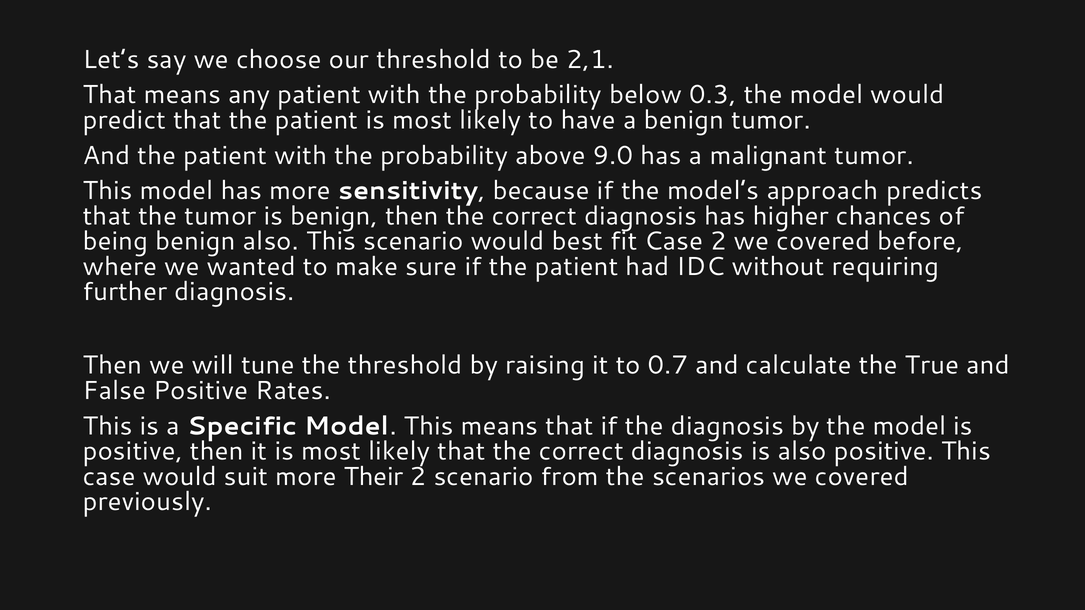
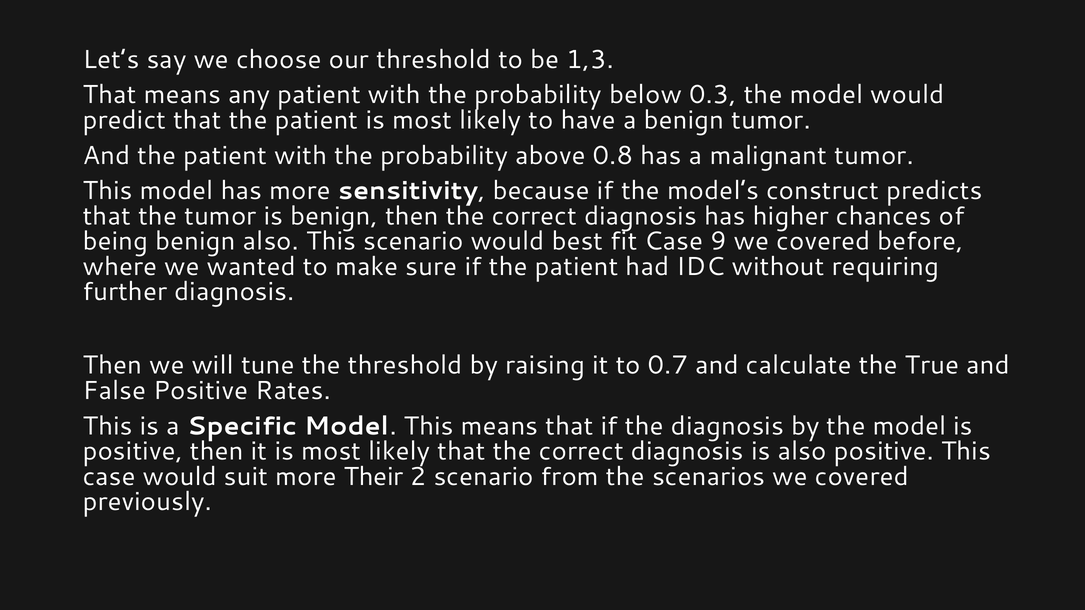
2,1: 2,1 -> 1,3
9.0: 9.0 -> 0.8
approach: approach -> construct
Case 2: 2 -> 9
